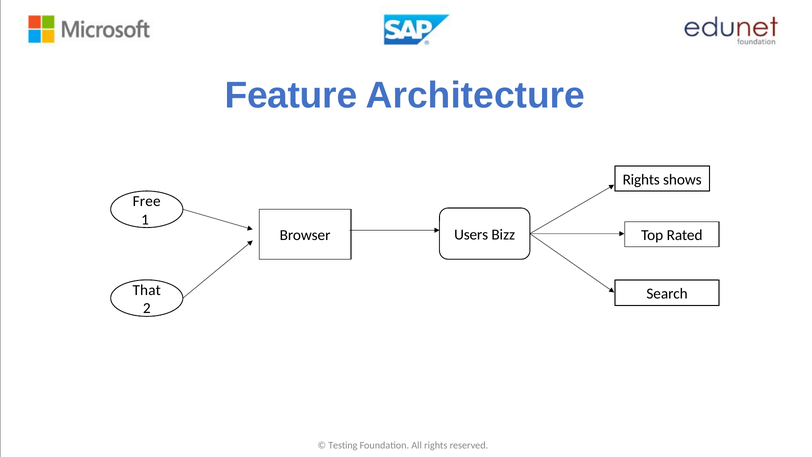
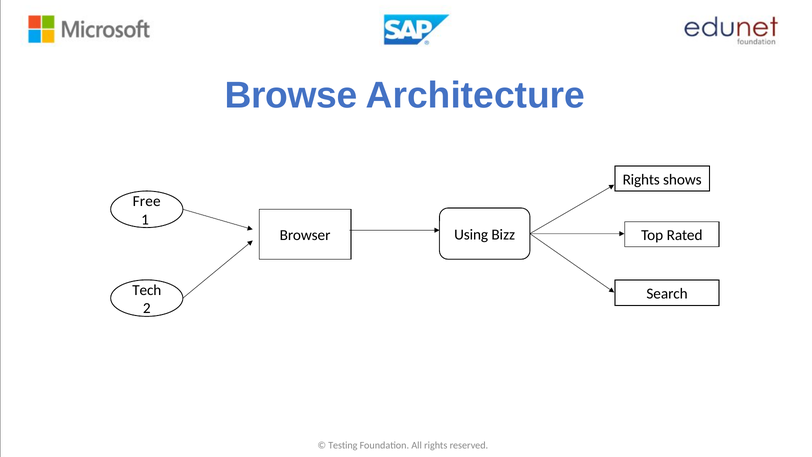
Feature: Feature -> Browse
Users: Users -> Using
That: That -> Tech
